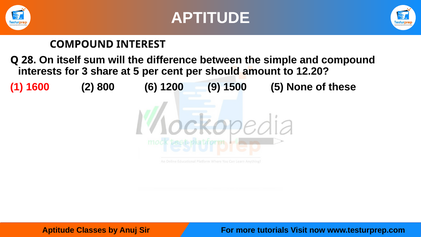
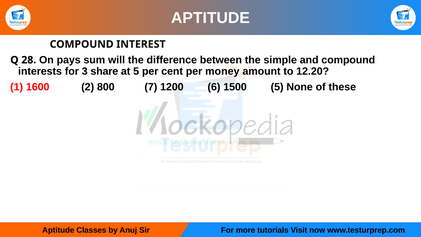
itself: itself -> pays
should: should -> money
6: 6 -> 7
9: 9 -> 6
